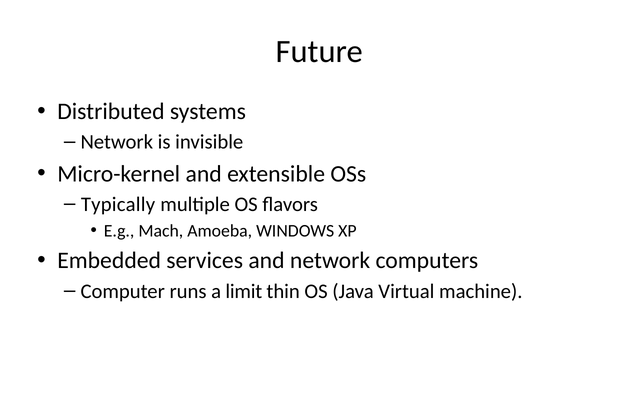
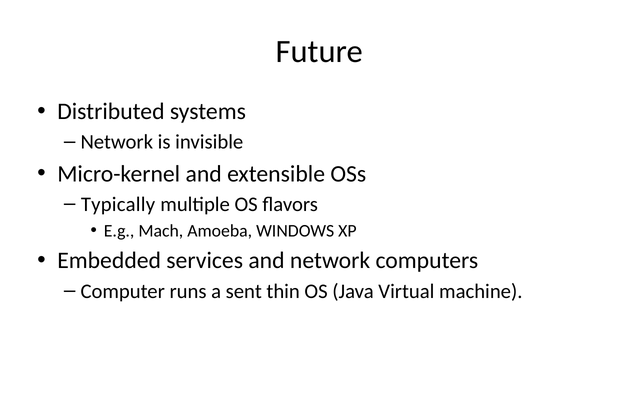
limit: limit -> sent
